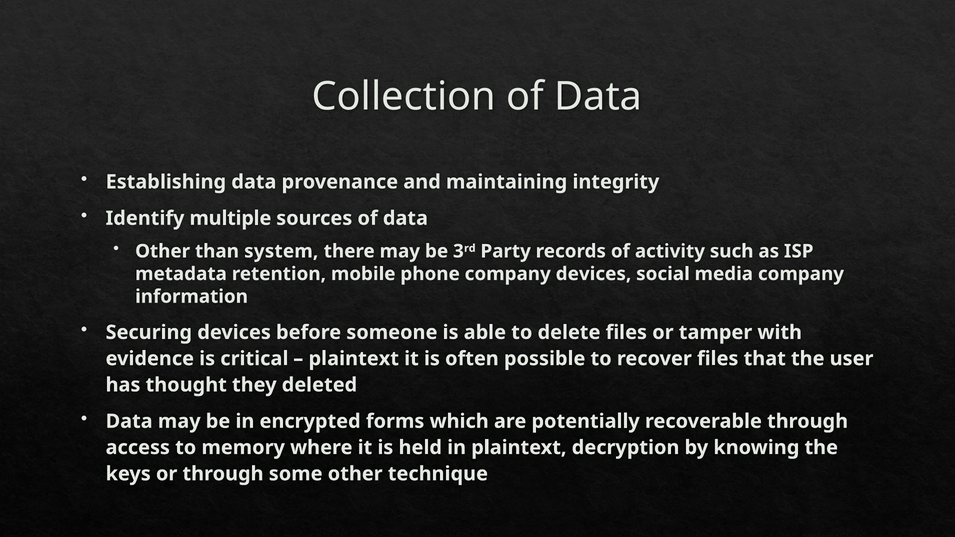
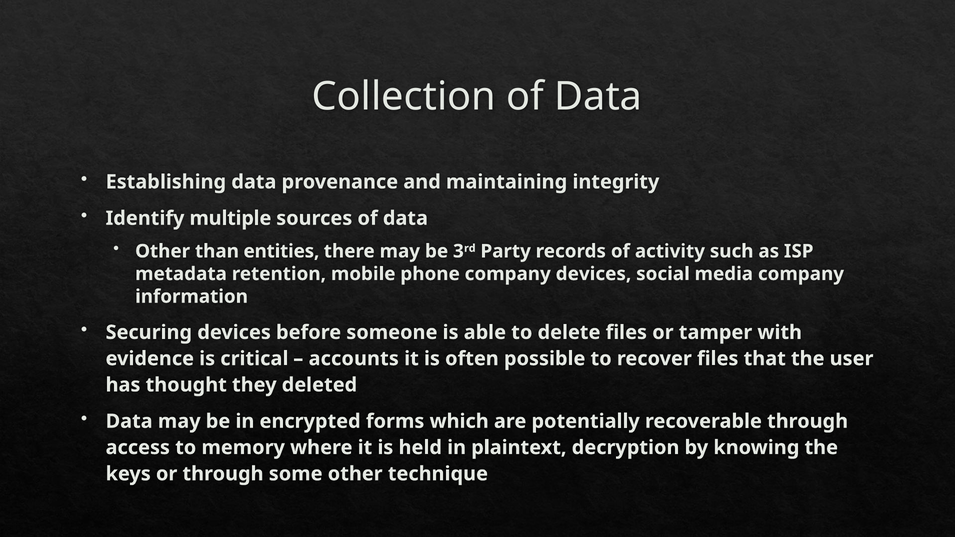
system: system -> entities
plaintext at (354, 359): plaintext -> accounts
